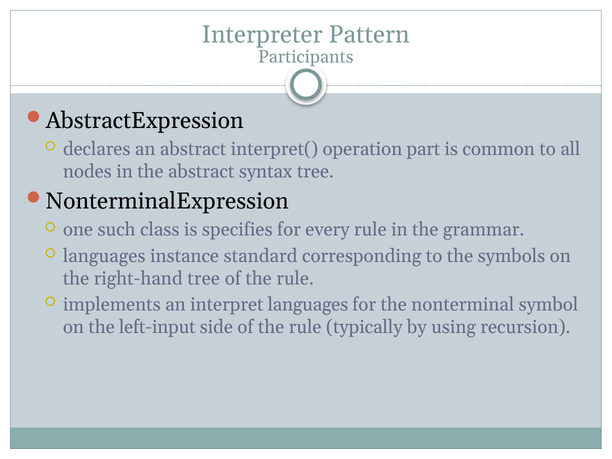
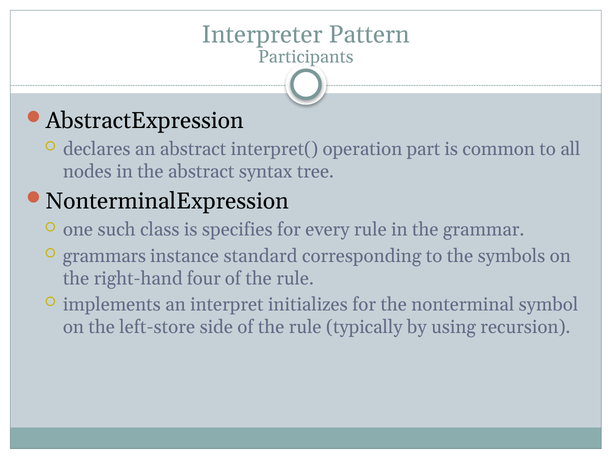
languages at (104, 256): languages -> grammars
right-hand tree: tree -> four
interpret languages: languages -> initializes
left-input: left-input -> left-store
